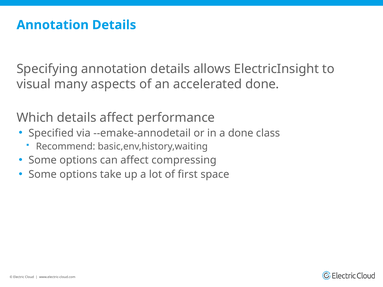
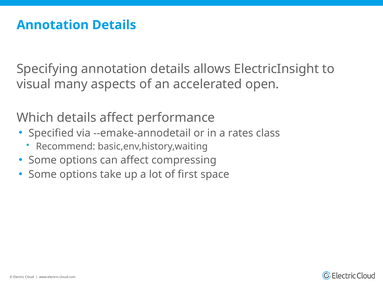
accelerated done: done -> open
a done: done -> rates
